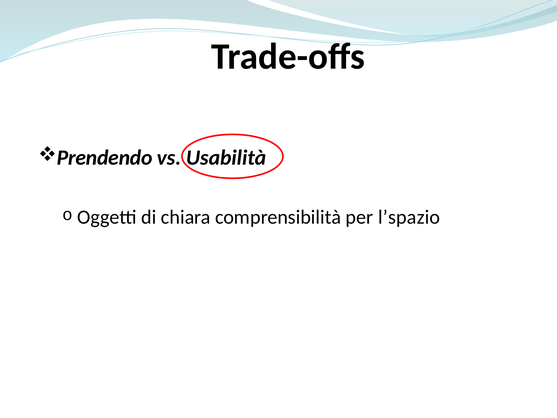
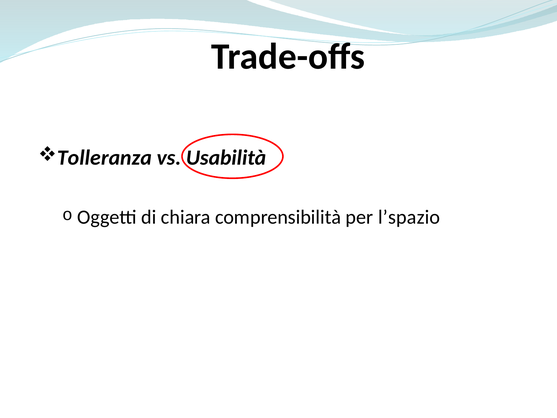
Prendendo: Prendendo -> Tolleranza
